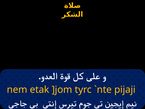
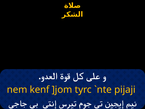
etak: etak -> kenf
